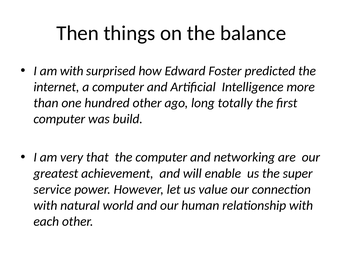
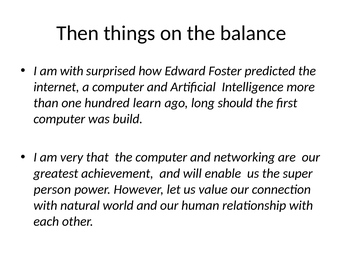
hundred other: other -> learn
totally: totally -> should
service: service -> person
